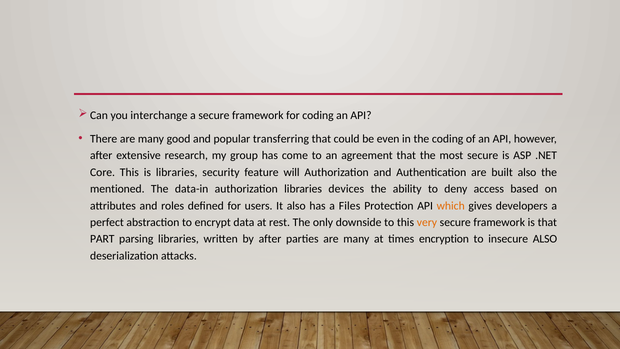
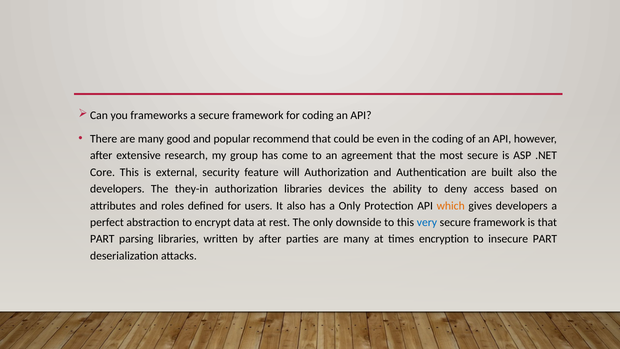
interchange: interchange -> frameworks
transferring: transferring -> recommend
is libraries: libraries -> external
mentioned at (117, 189): mentioned -> developers
data-in: data-in -> they-in
a Files: Files -> Only
very colour: orange -> blue
insecure ALSO: ALSO -> PART
